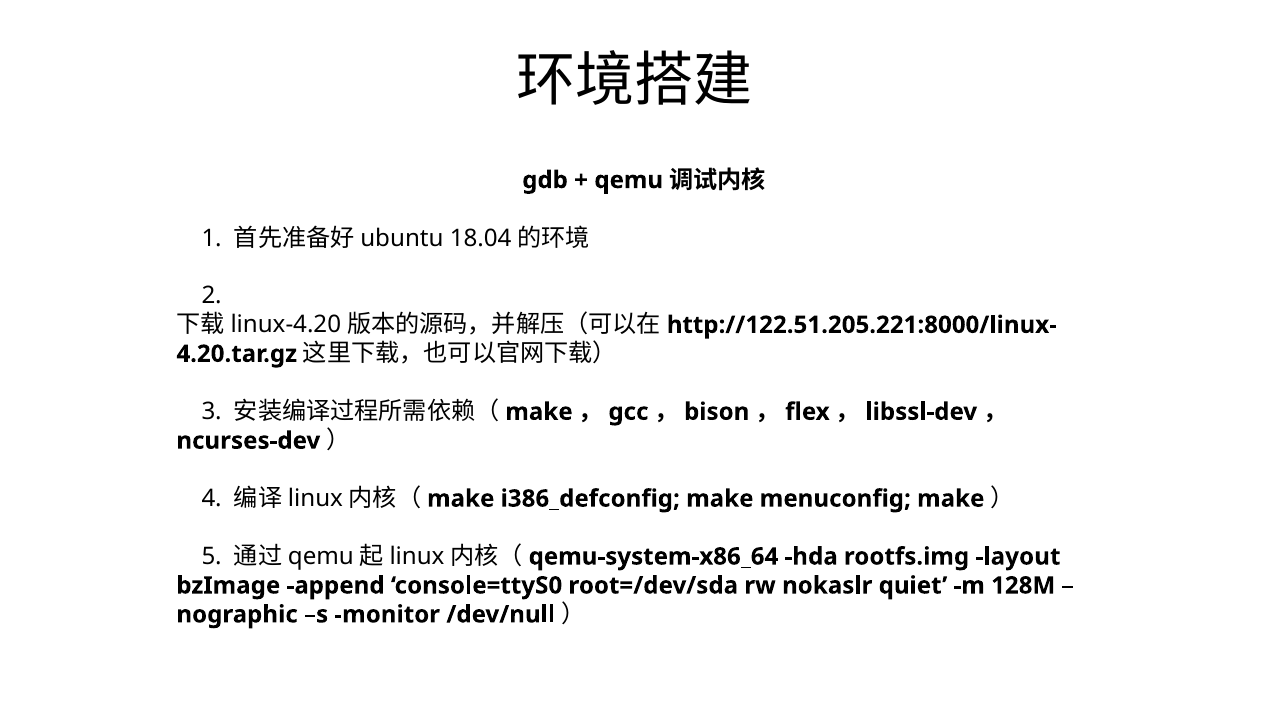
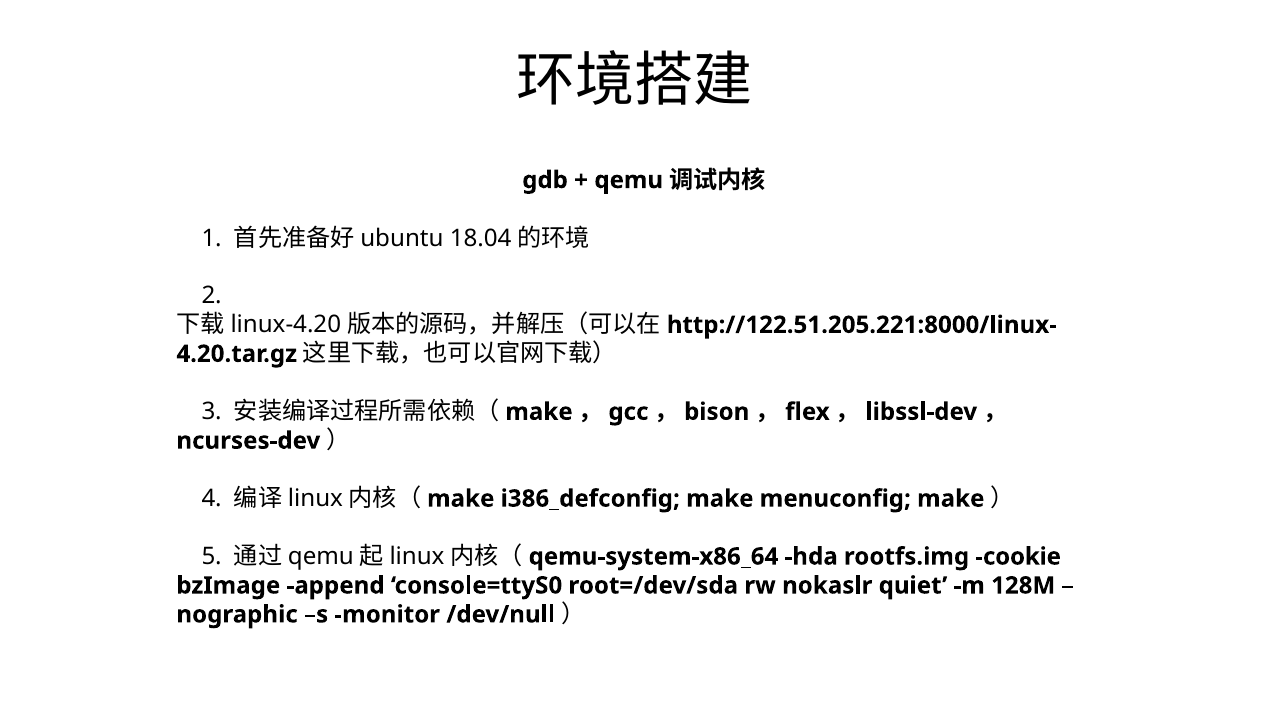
layout: layout -> cookie
